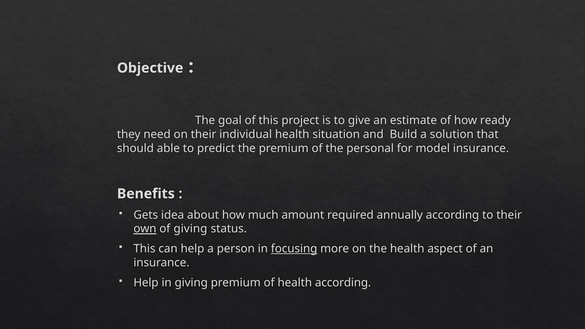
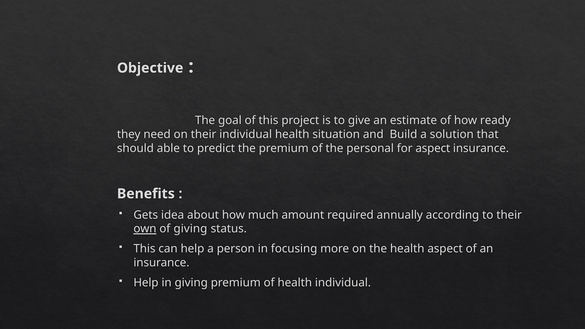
for model: model -> aspect
focusing underline: present -> none
health according: according -> individual
